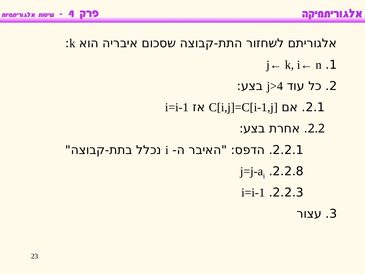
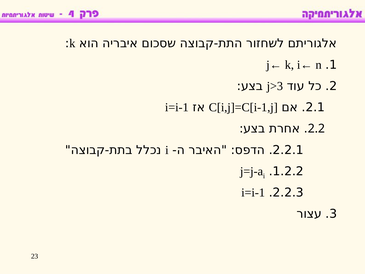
j>4: j>4 -> j>3
2.2.8: 2.2.8 -> 1.2.2
